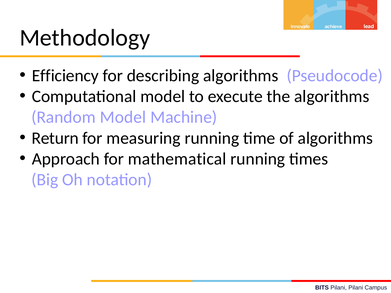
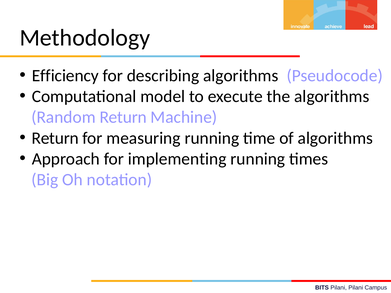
Random Model: Model -> Return
mathematical: mathematical -> implementing
